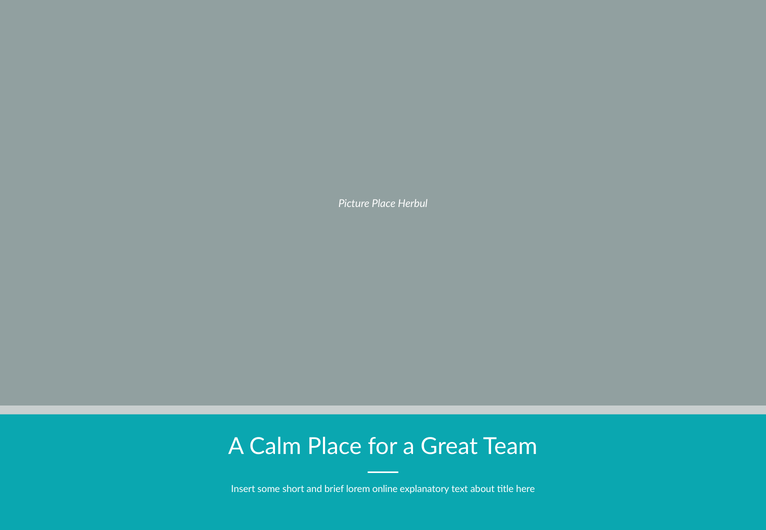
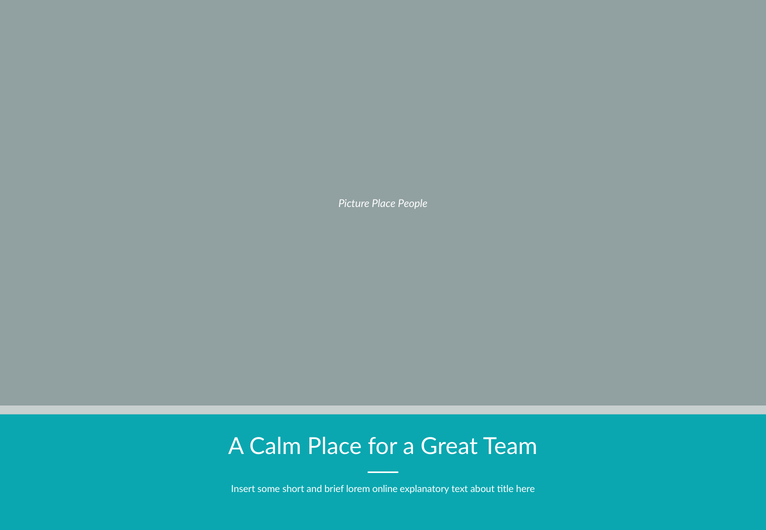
Herbul: Herbul -> People
